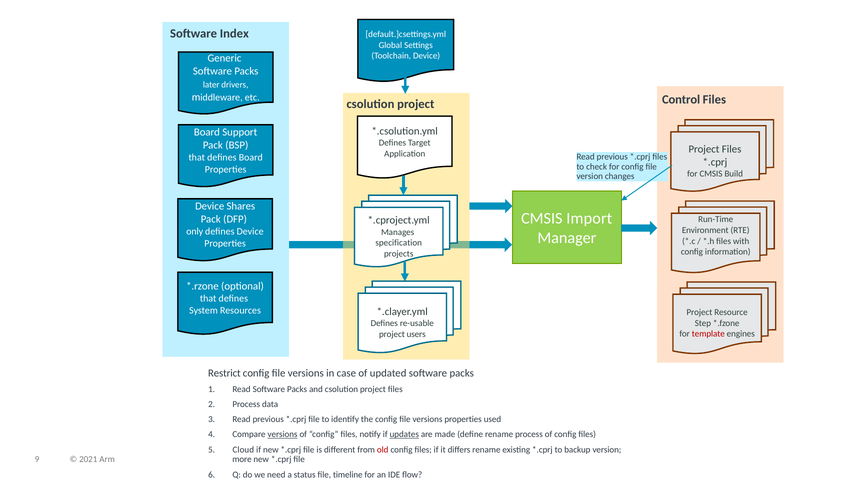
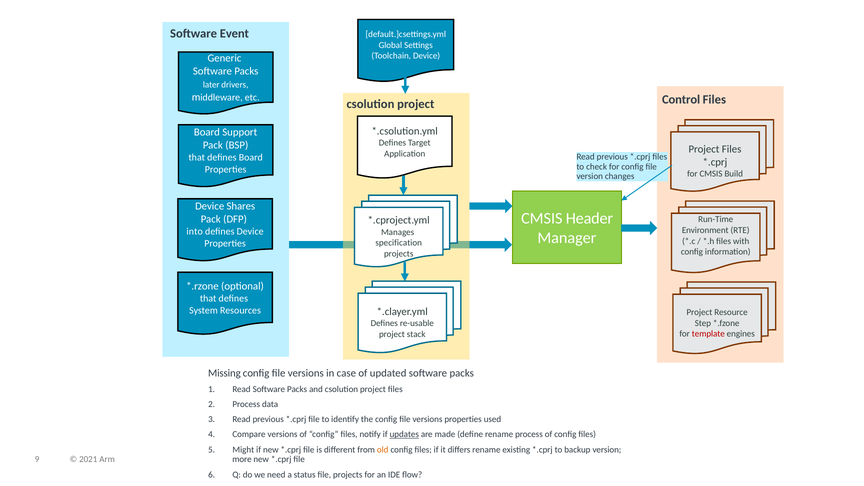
Index: Index -> Event
Import: Import -> Header
only: only -> into
users: users -> stack
Restrict: Restrict -> Missing
versions at (283, 435) underline: present -> none
Cloud: Cloud -> Might
old colour: red -> orange
file timeline: timeline -> projects
